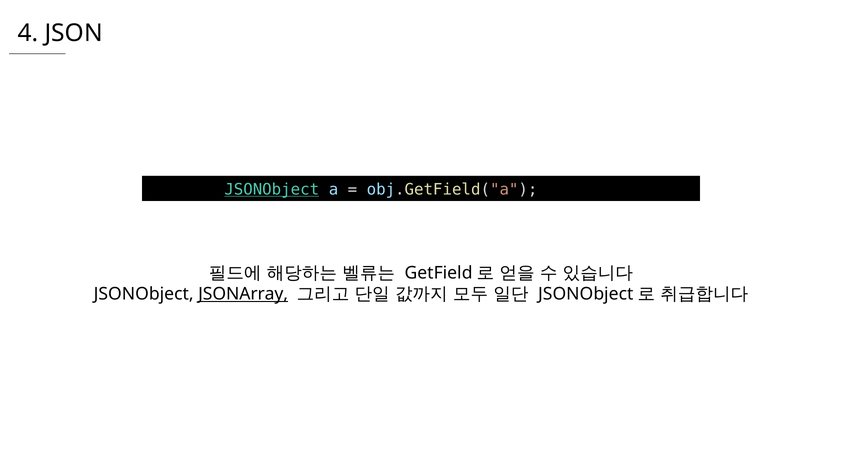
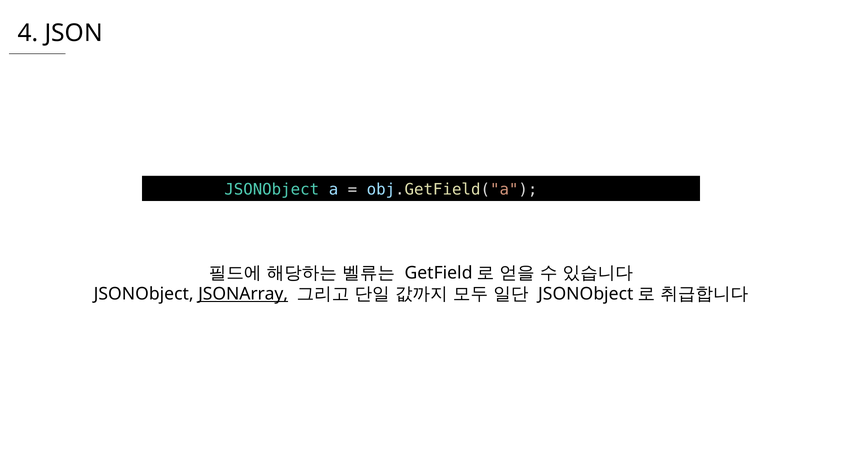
JSONObject at (272, 190) underline: present -> none
